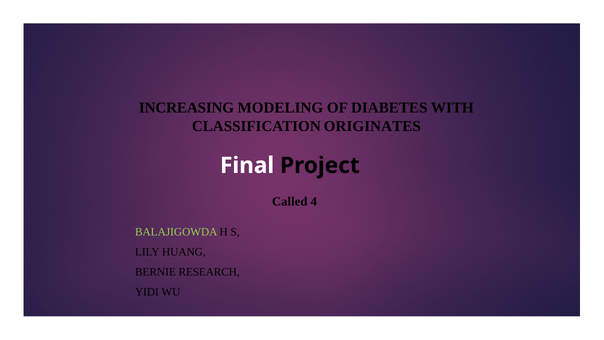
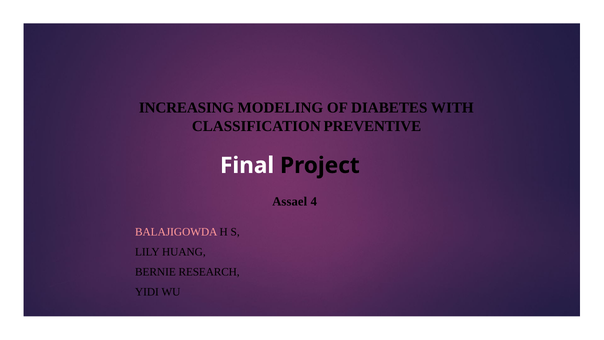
ORIGINATES: ORIGINATES -> PREVENTIVE
Called: Called -> Assael
BALAJIGOWDA colour: light green -> pink
